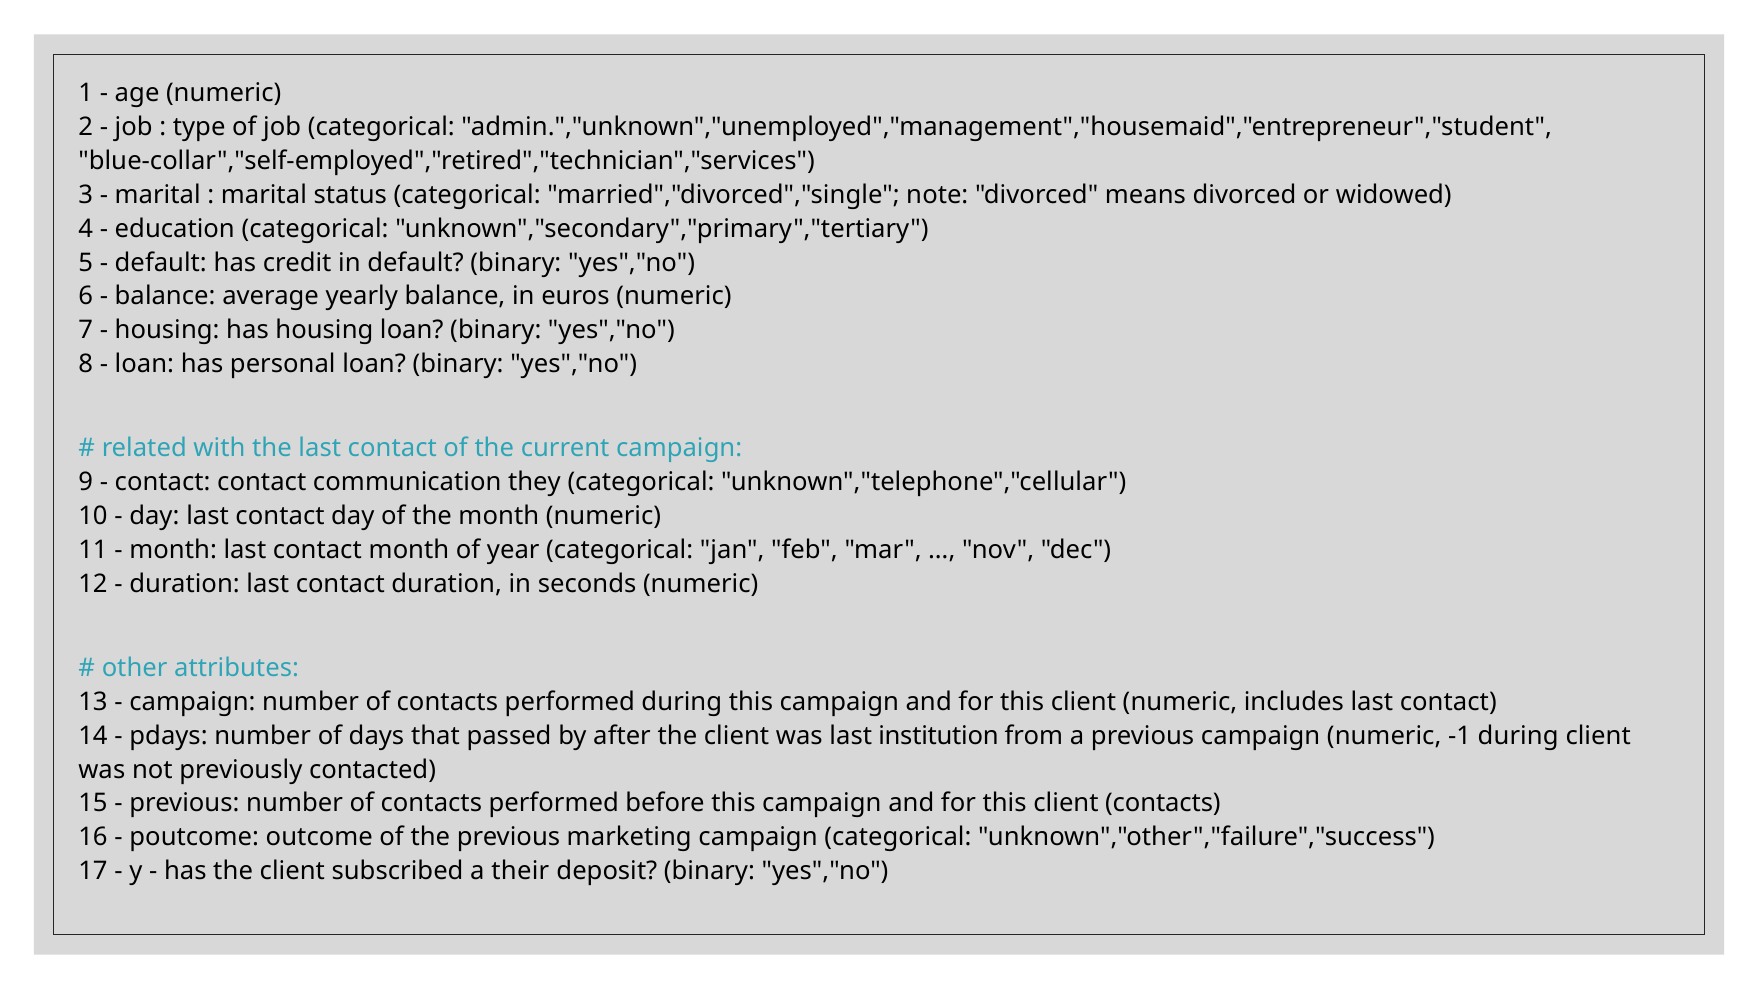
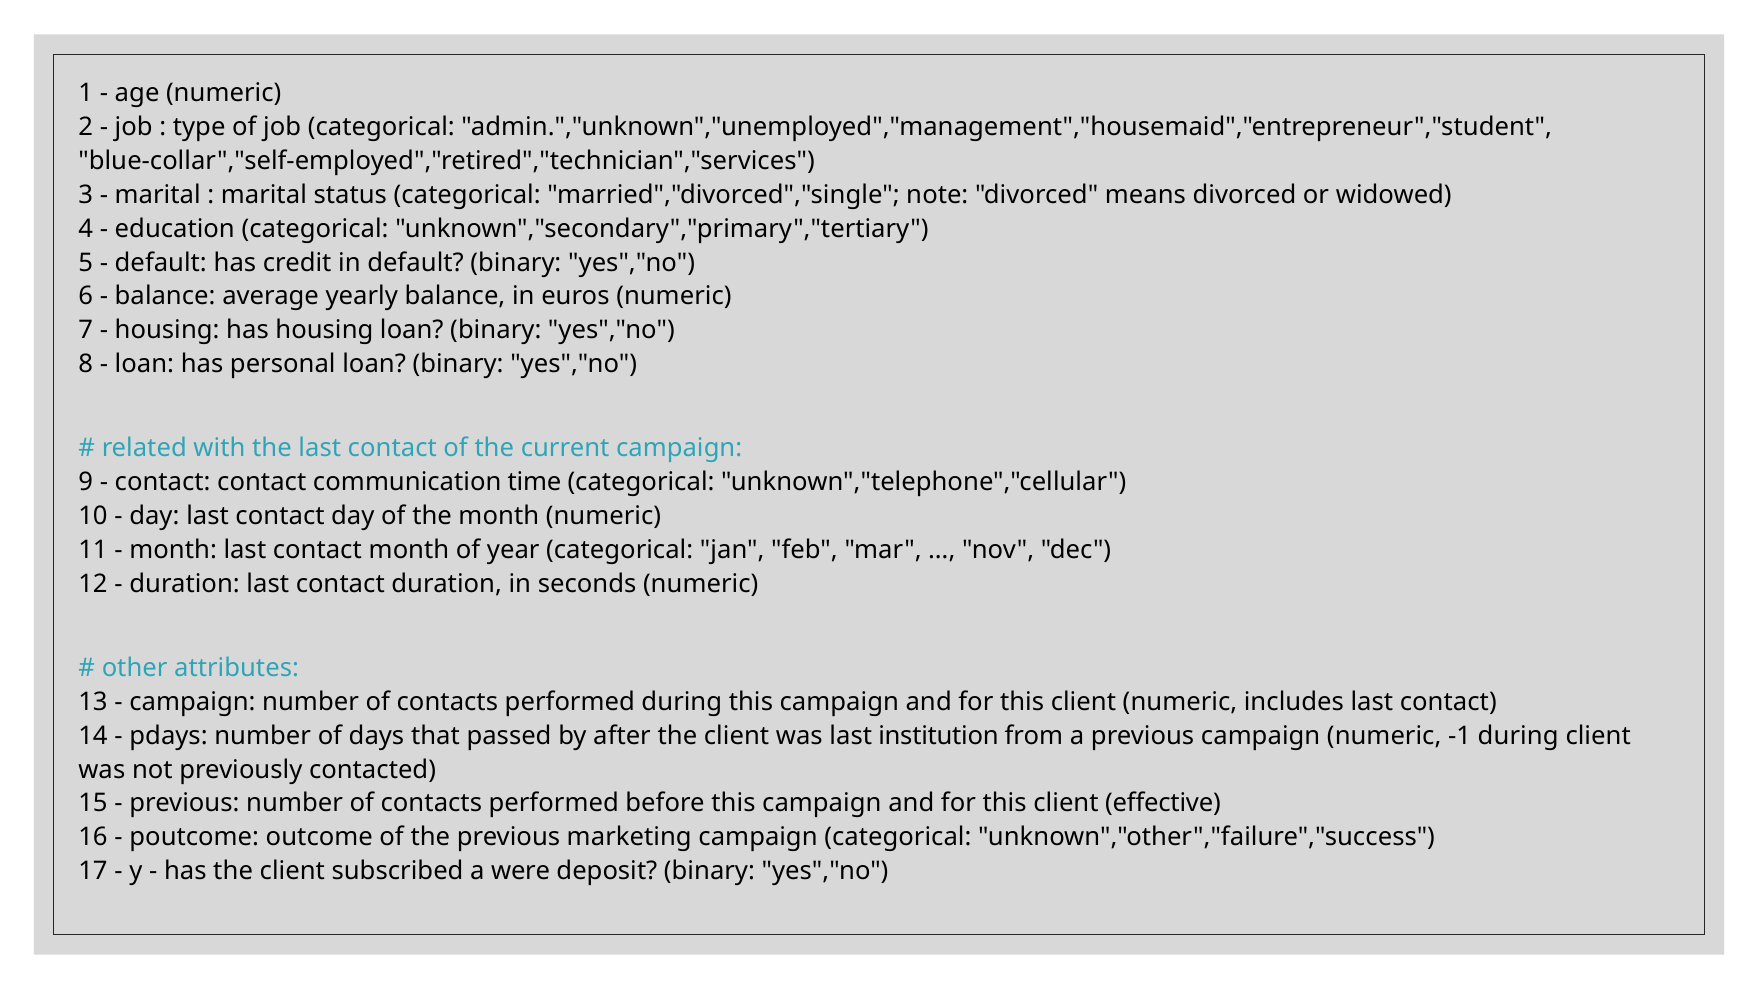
they: they -> time
client contacts: contacts -> effective
their: their -> were
